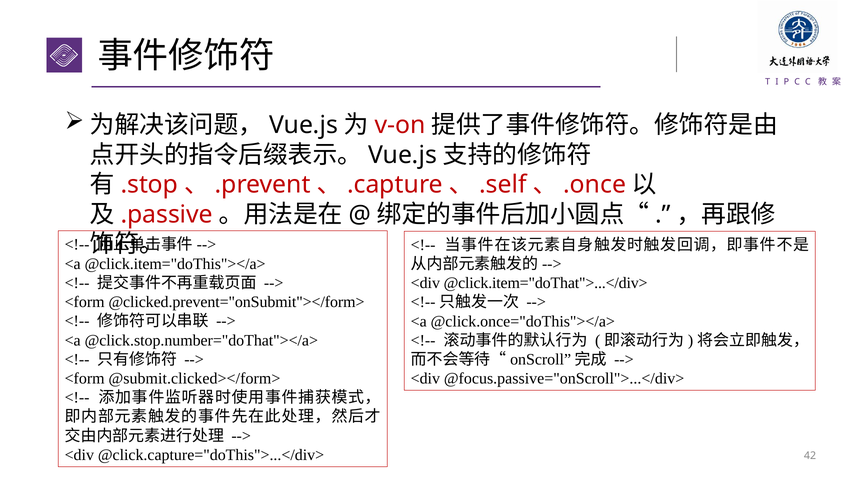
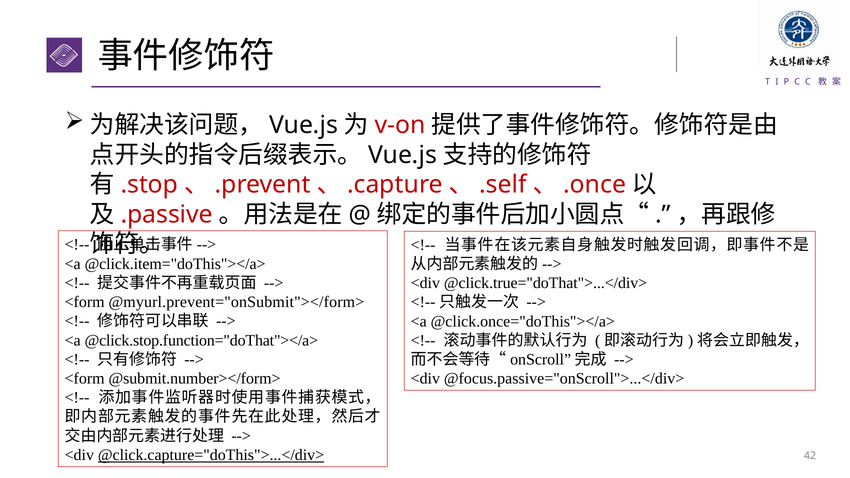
@click.item="doThat">...</div>: @click.item="doThat">...</div> -> @click.true="doThat">...</div>
@clicked.prevent="onSubmit"></form>: @clicked.prevent="onSubmit"></form> -> @myurl.prevent="onSubmit"></form>
@click.stop.number="doThat"></a>: @click.stop.number="doThat"></a> -> @click.stop.function="doThat"></a>
@submit.clicked></form>: @submit.clicked></form> -> @submit.number></form>
@click.capture="doThis">...</div> underline: none -> present
